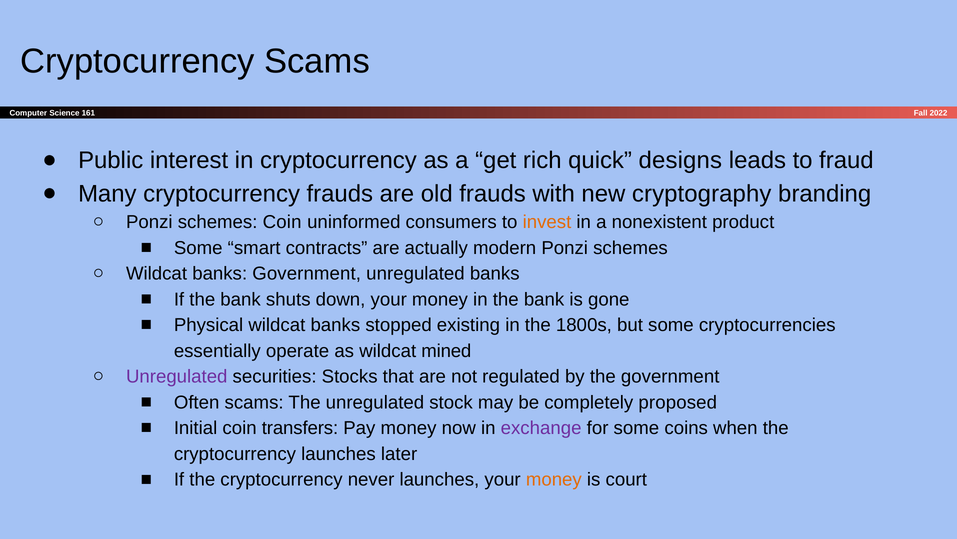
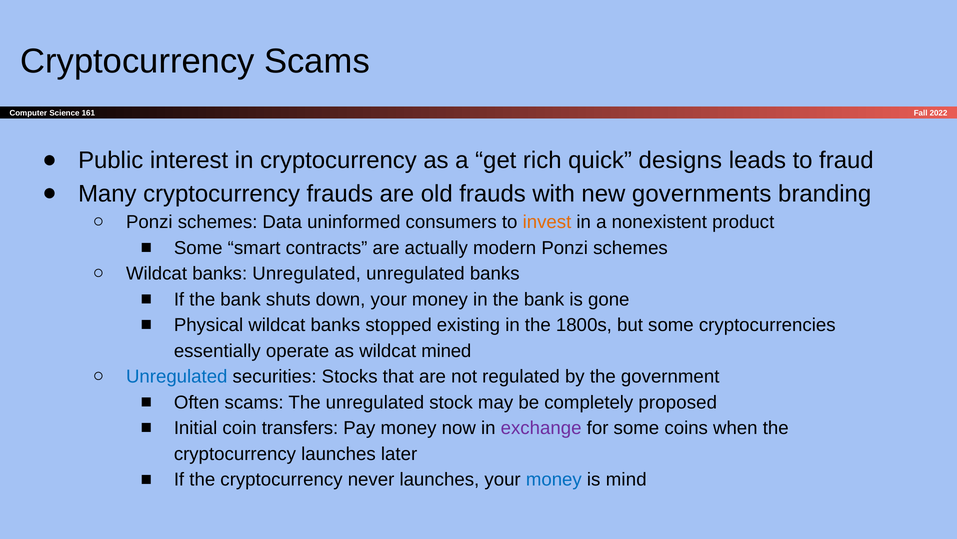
cryptography: cryptography -> governments
schemes Coin: Coin -> Data
banks Government: Government -> Unregulated
Unregulated at (177, 376) colour: purple -> blue
money at (554, 479) colour: orange -> blue
court: court -> mind
